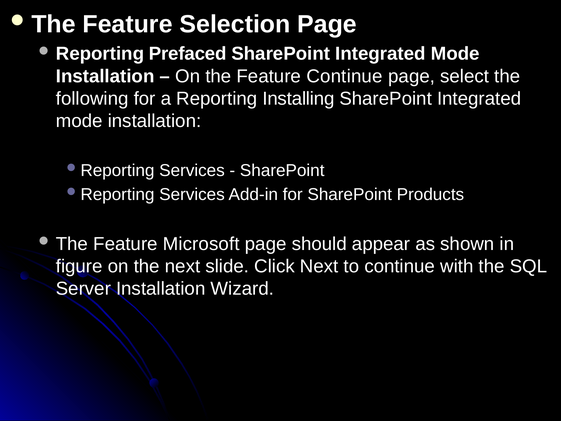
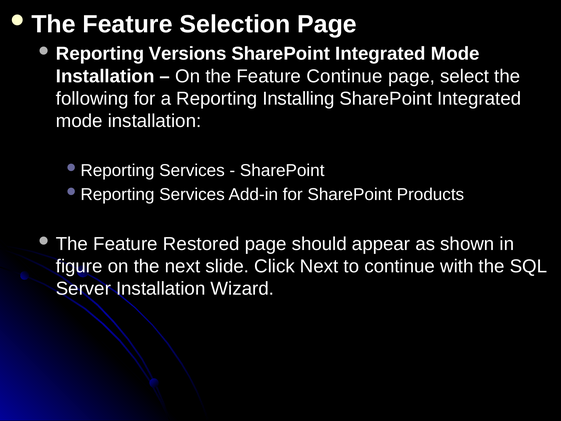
Prefaced: Prefaced -> Versions
Microsoft: Microsoft -> Restored
